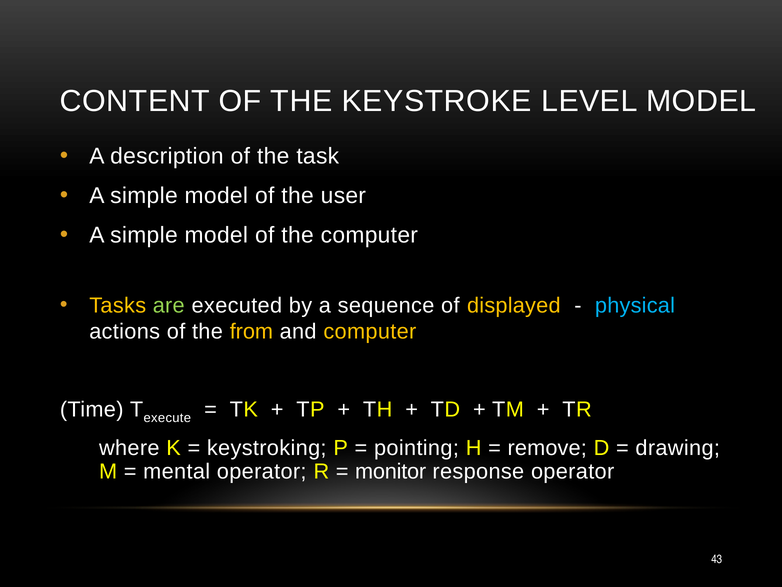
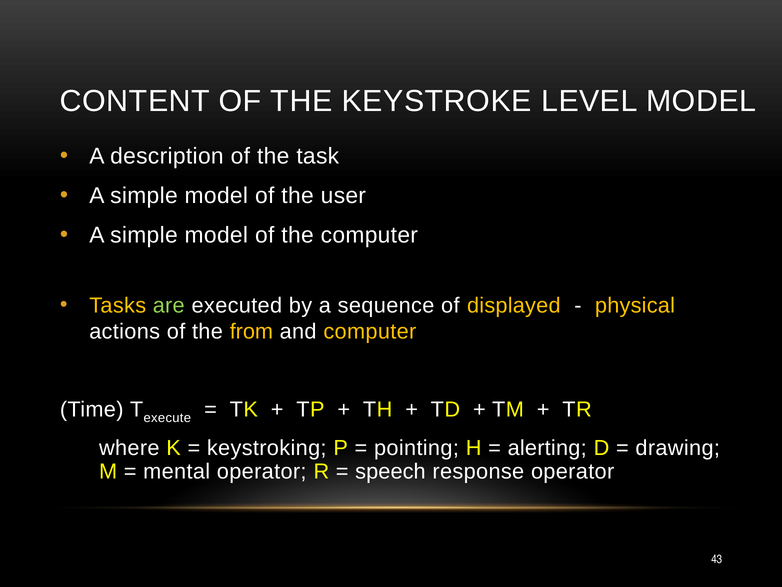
physical colour: light blue -> yellow
remove: remove -> alerting
monitor: monitor -> speech
